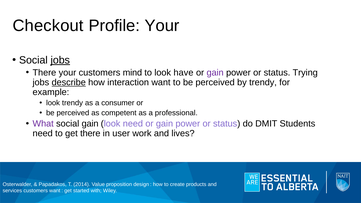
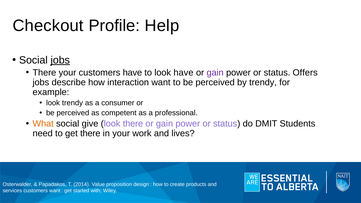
Profile Your: Your -> Help
customers mind: mind -> have
Trying: Trying -> Offers
describe underline: present -> none
What colour: purple -> orange
social gain: gain -> give
look need: need -> there
in user: user -> your
